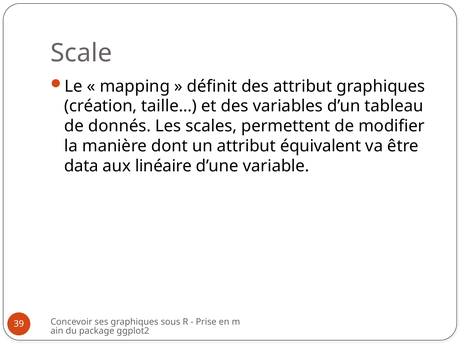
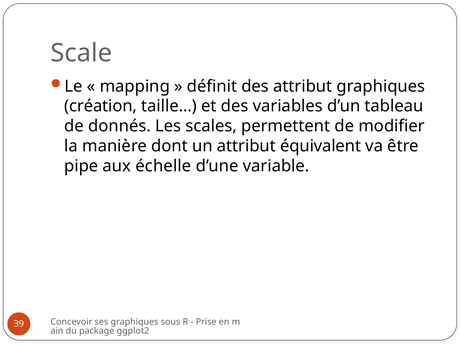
data: data -> pipe
linéaire: linéaire -> échelle
